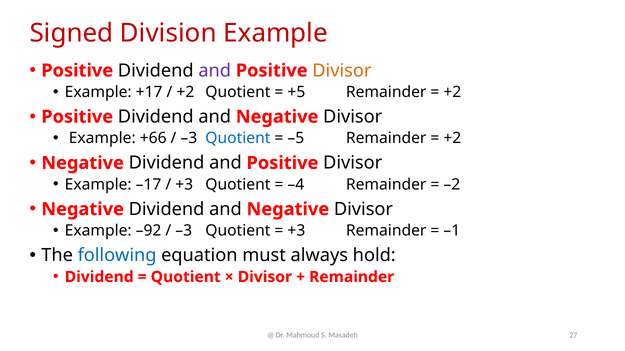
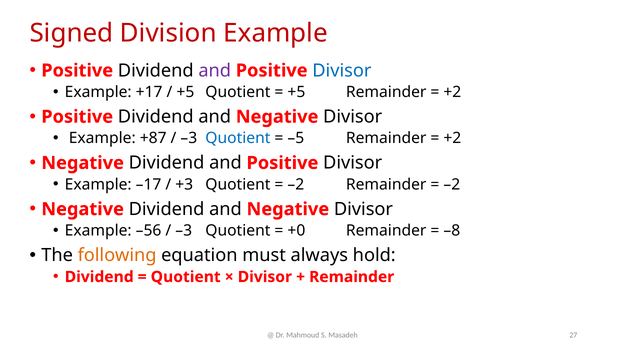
Divisor at (342, 71) colour: orange -> blue
+2 at (185, 92): +2 -> +5
+66: +66 -> +87
–4 at (296, 185): –4 -> –2
–92: –92 -> –56
+3 at (296, 231): +3 -> +0
–1: –1 -> –8
following colour: blue -> orange
